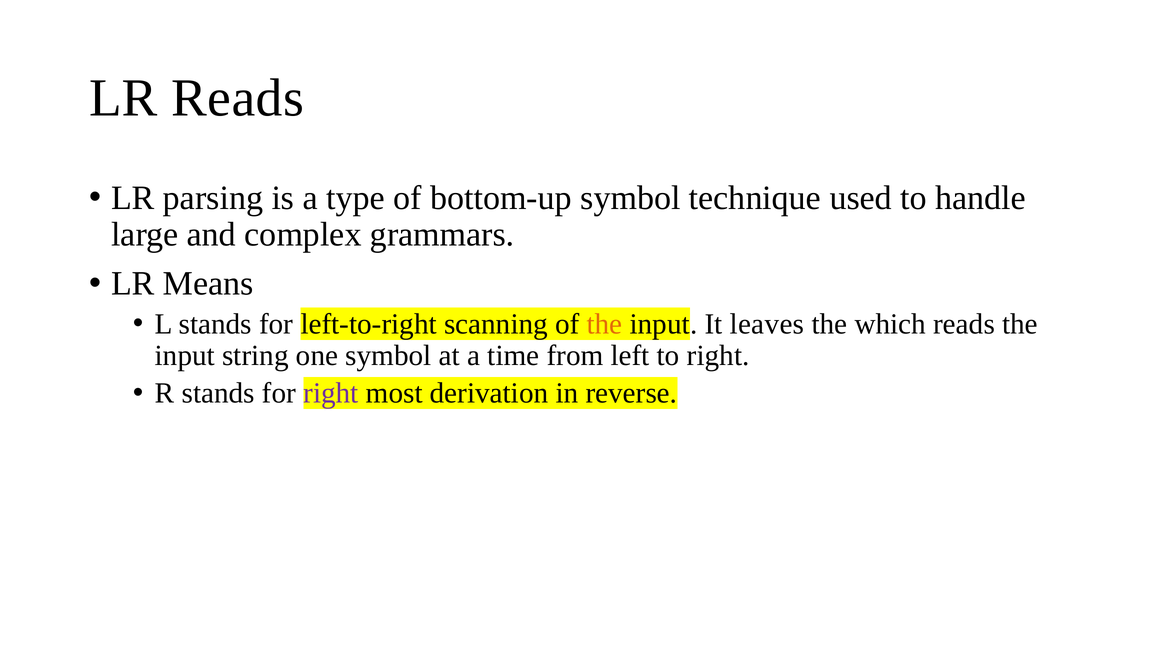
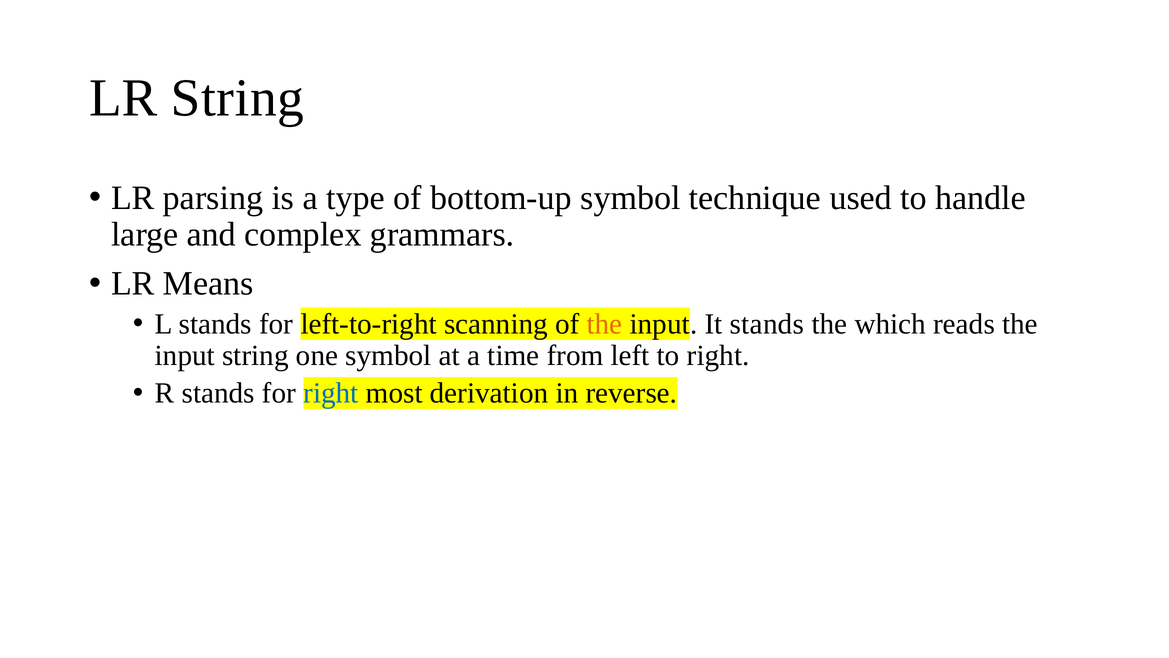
LR Reads: Reads -> String
It leaves: leaves -> stands
right at (331, 393) colour: purple -> blue
